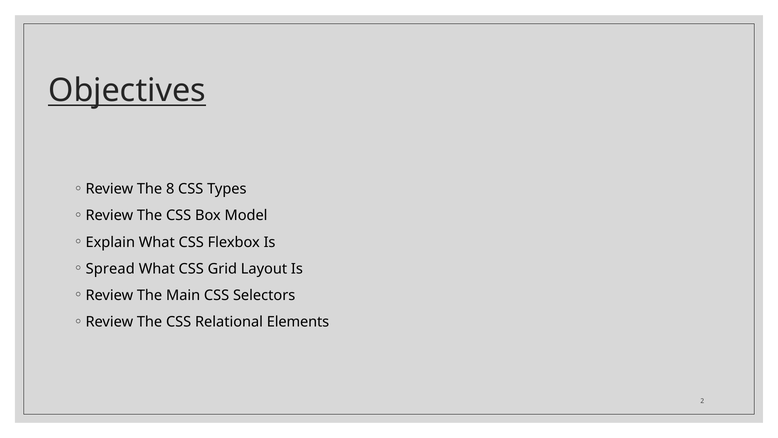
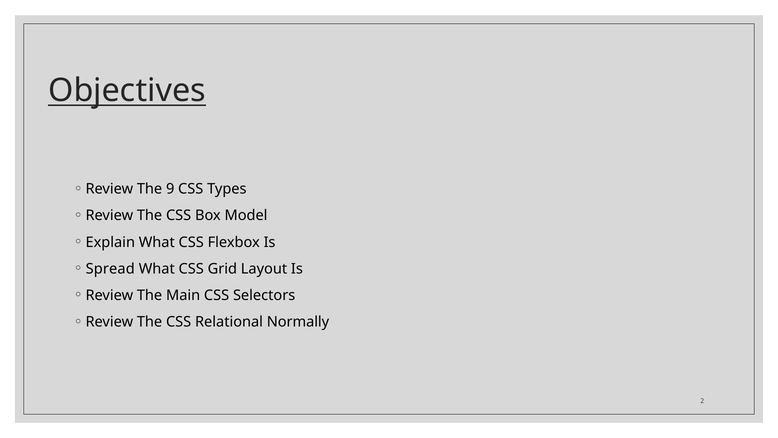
8: 8 -> 9
Elements: Elements -> Normally
